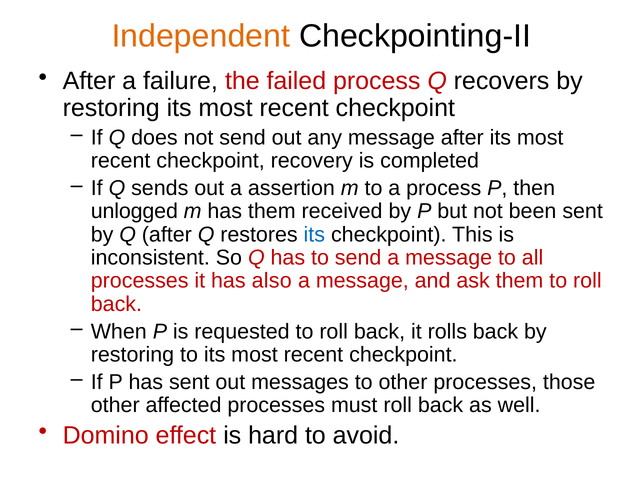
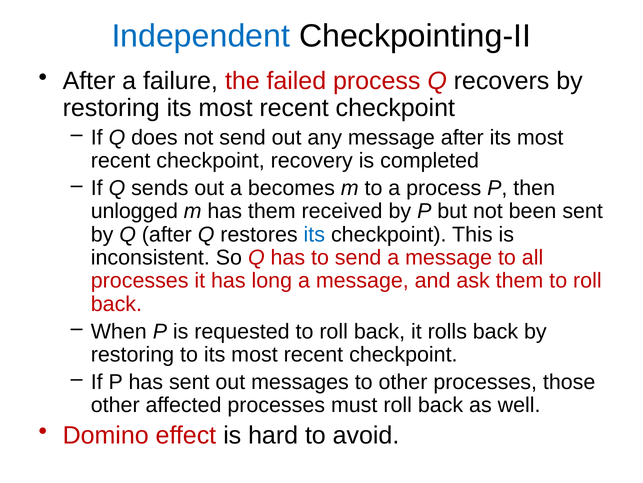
Independent colour: orange -> blue
assertion: assertion -> becomes
also: also -> long
